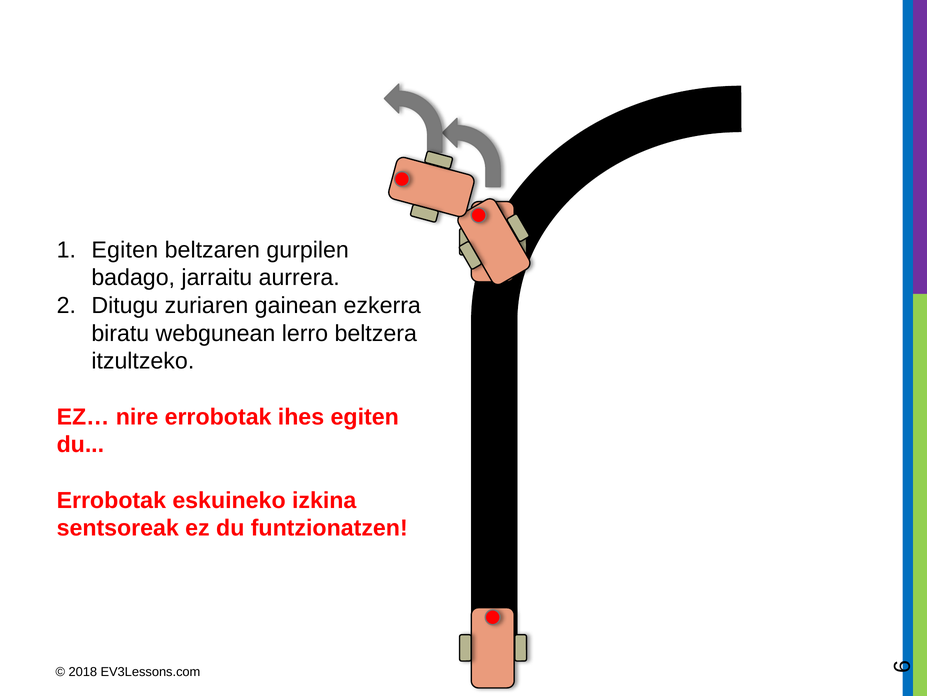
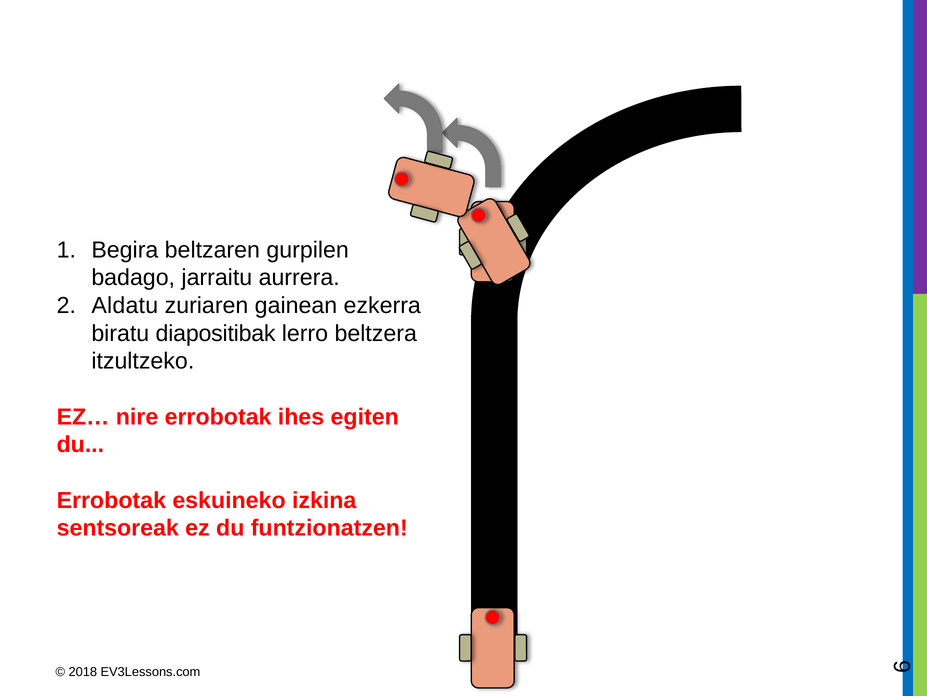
Egiten at (125, 250): Egiten -> Begira
Ditugu: Ditugu -> Aldatu
webgunean: webgunean -> diapositibak
